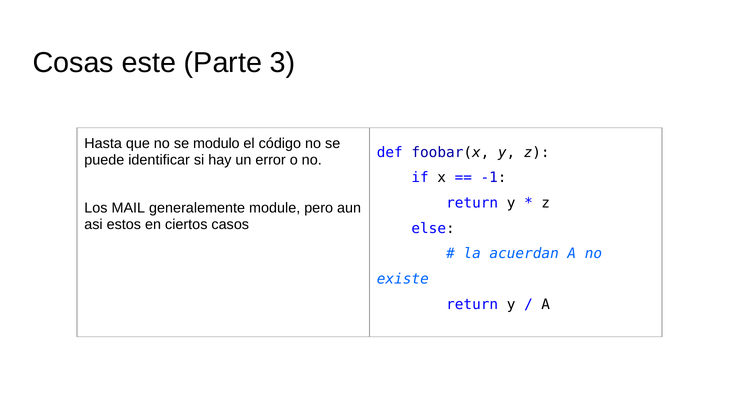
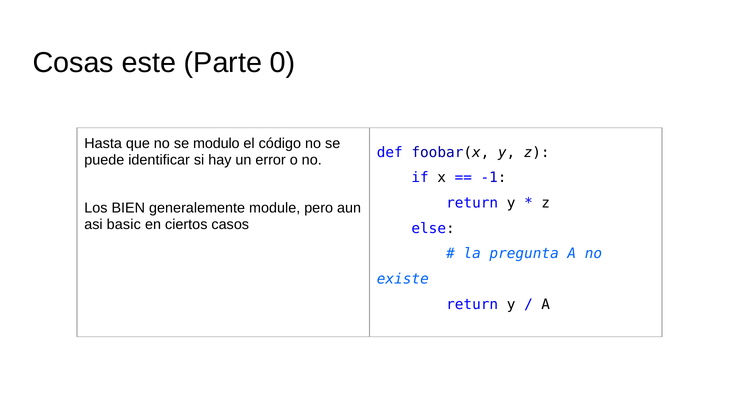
3: 3 -> 0
MAIL: MAIL -> BIEN
estos: estos -> basic
acuerdan: acuerdan -> pregunta
